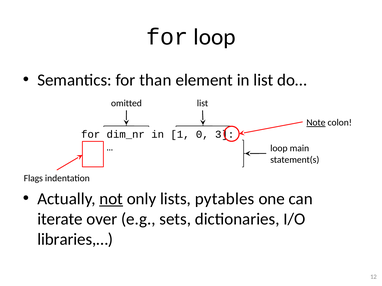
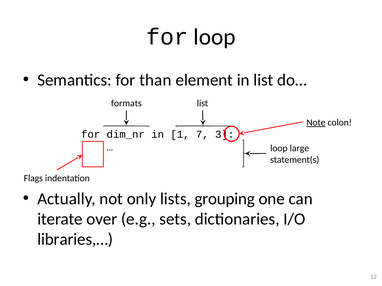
omitted: omitted -> formats
0: 0 -> 7
main: main -> large
not underline: present -> none
pytables: pytables -> grouping
